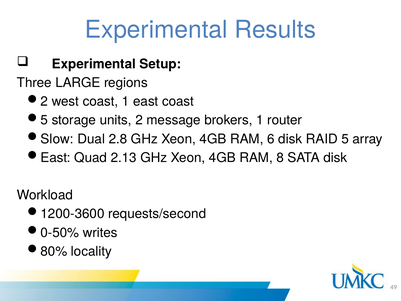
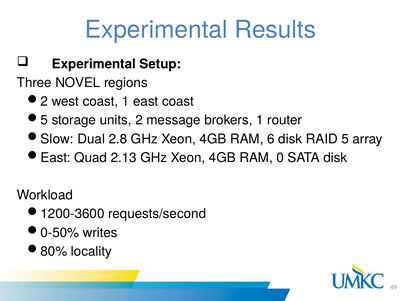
LARGE: LARGE -> NOVEL
8: 8 -> 0
